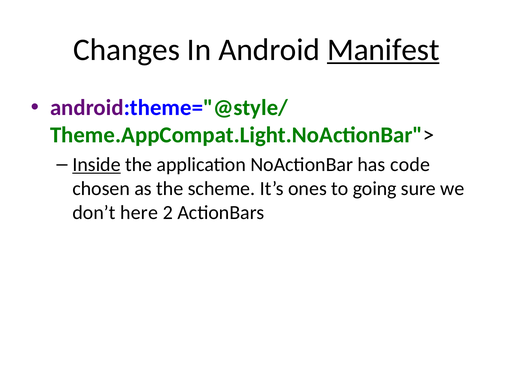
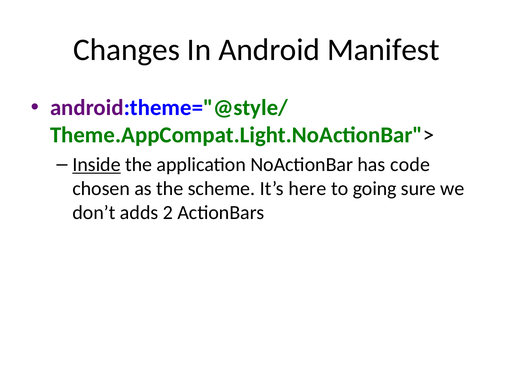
Manifest underline: present -> none
ones: ones -> here
here: here -> adds
